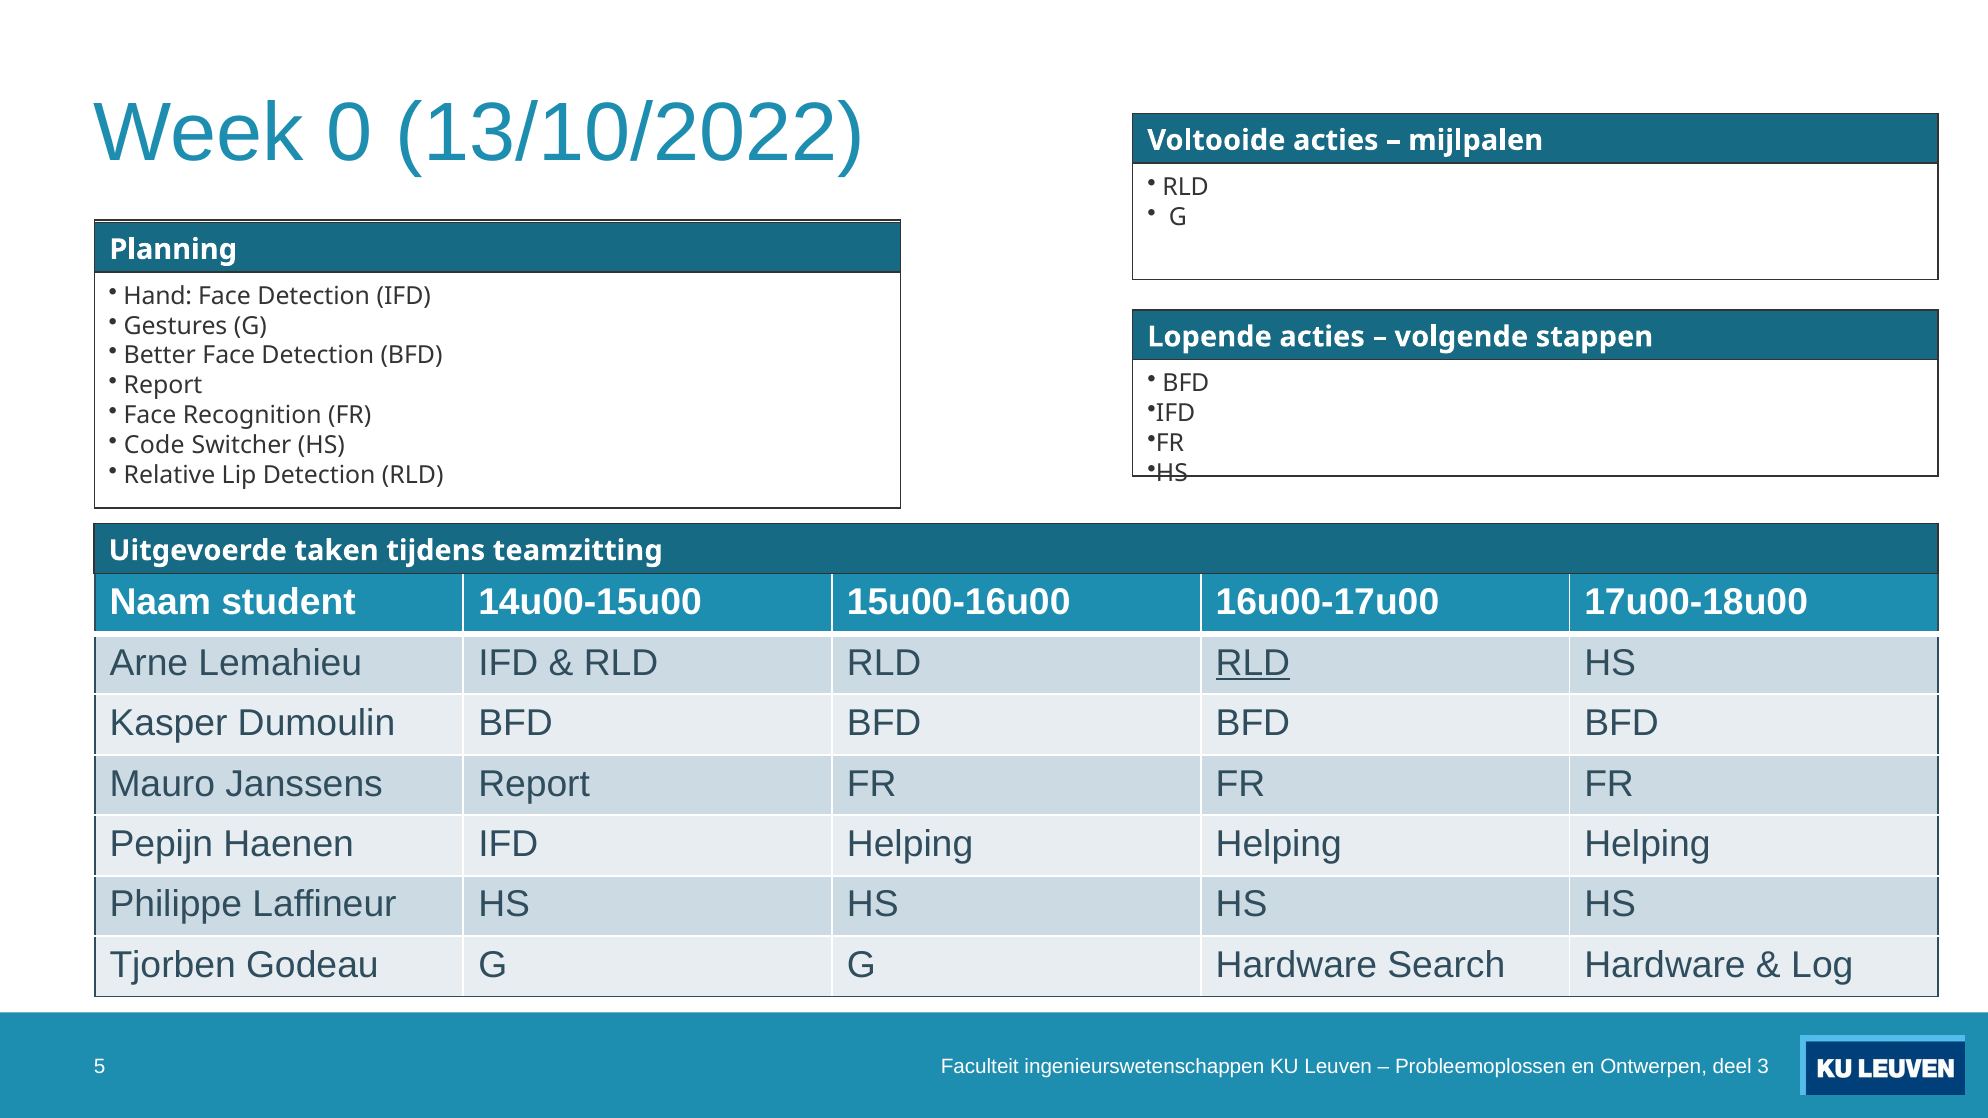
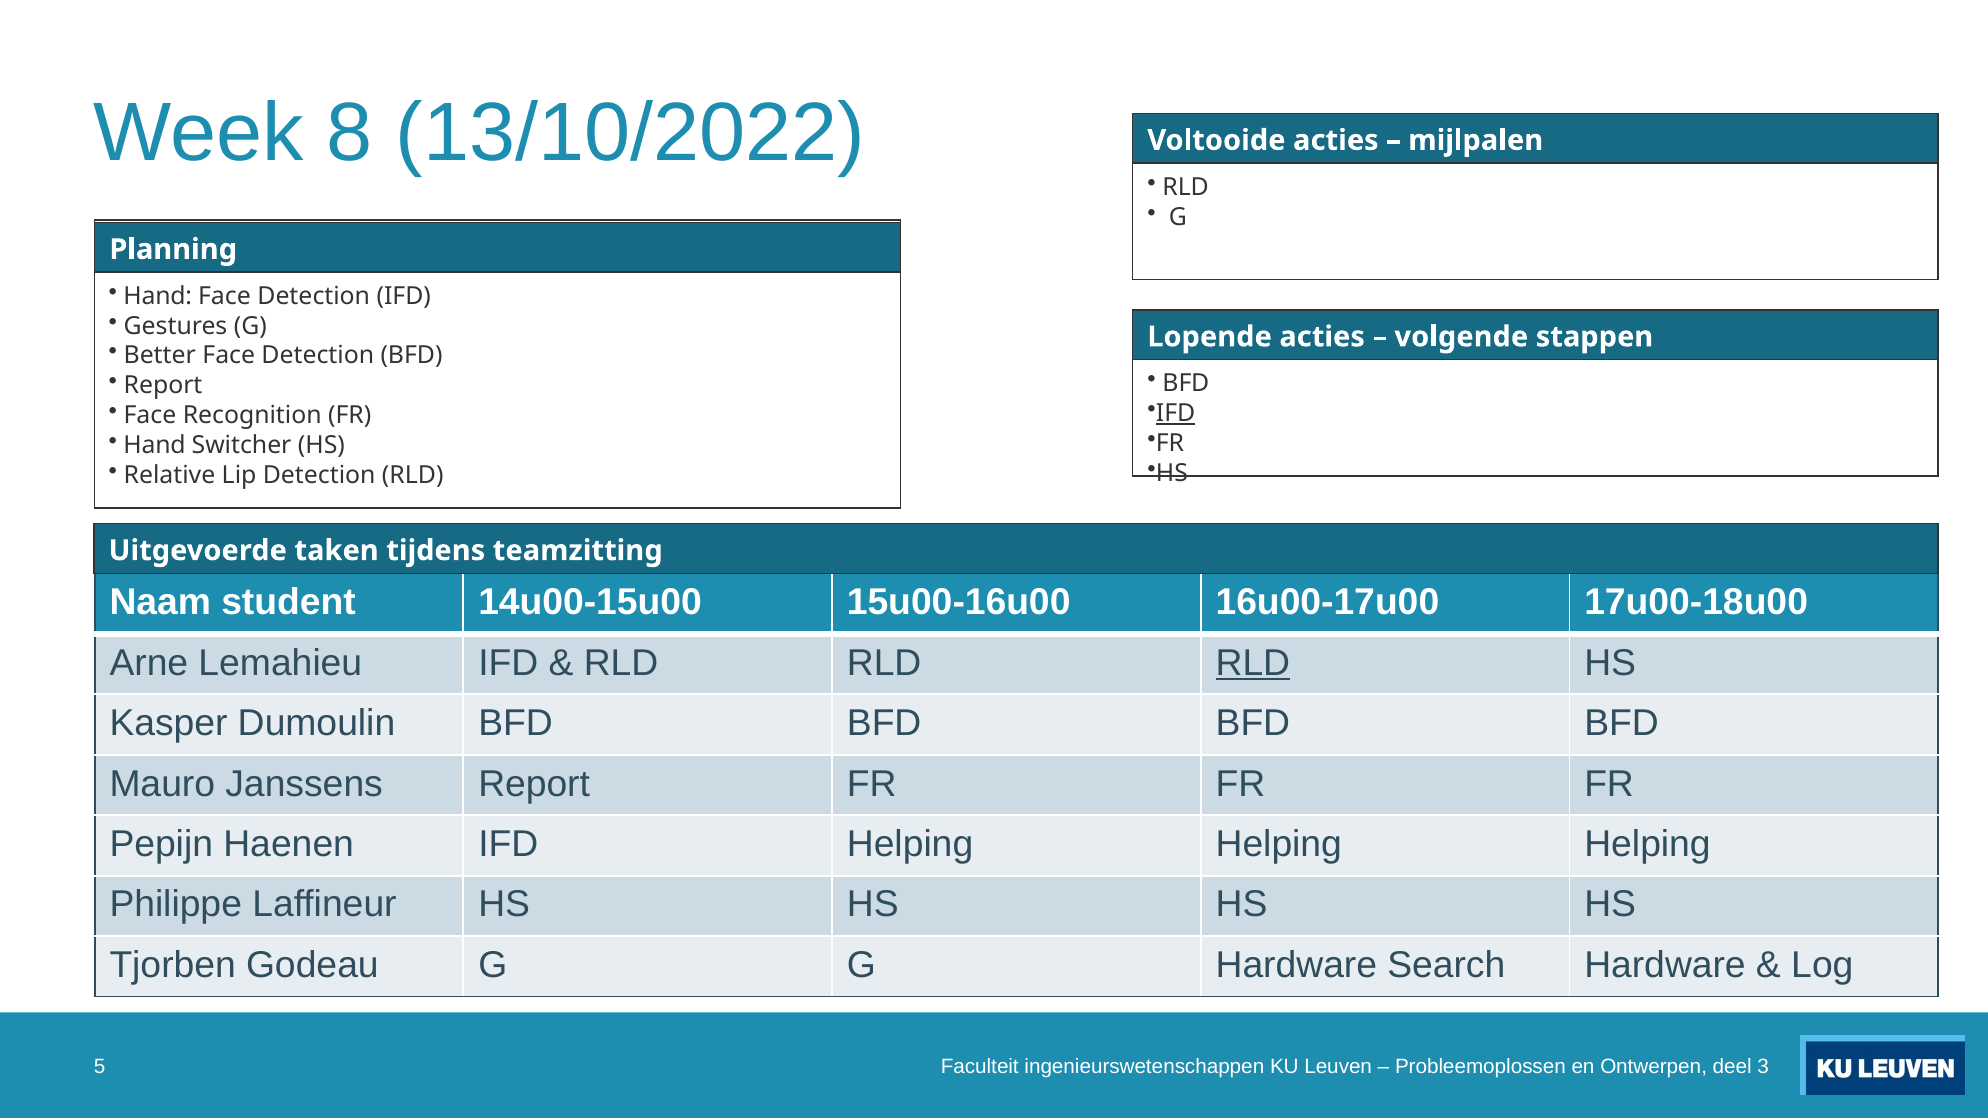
0: 0 -> 8
IFD at (1176, 414) underline: none -> present
Code at (154, 445): Code -> Hand
